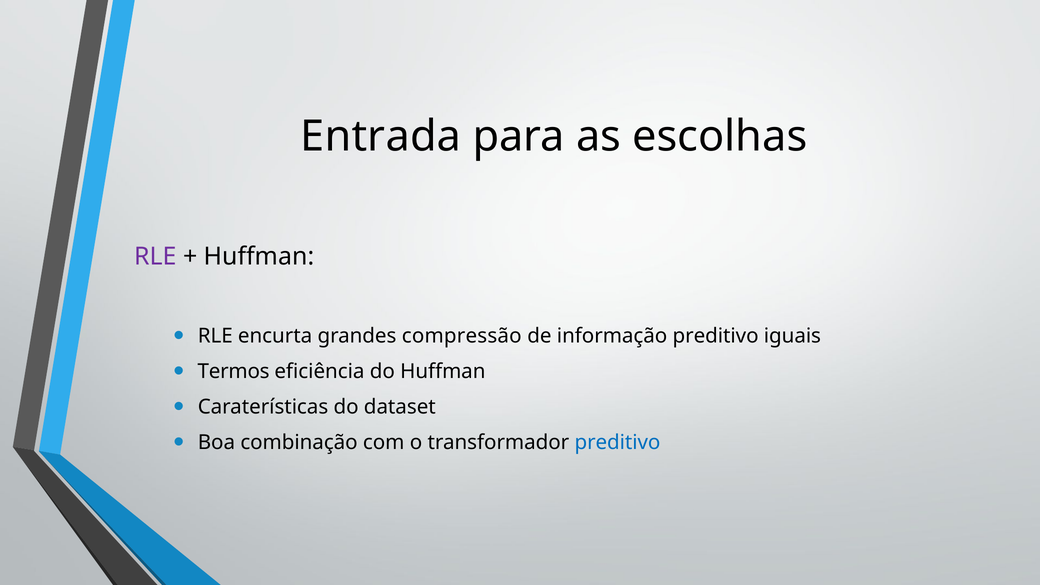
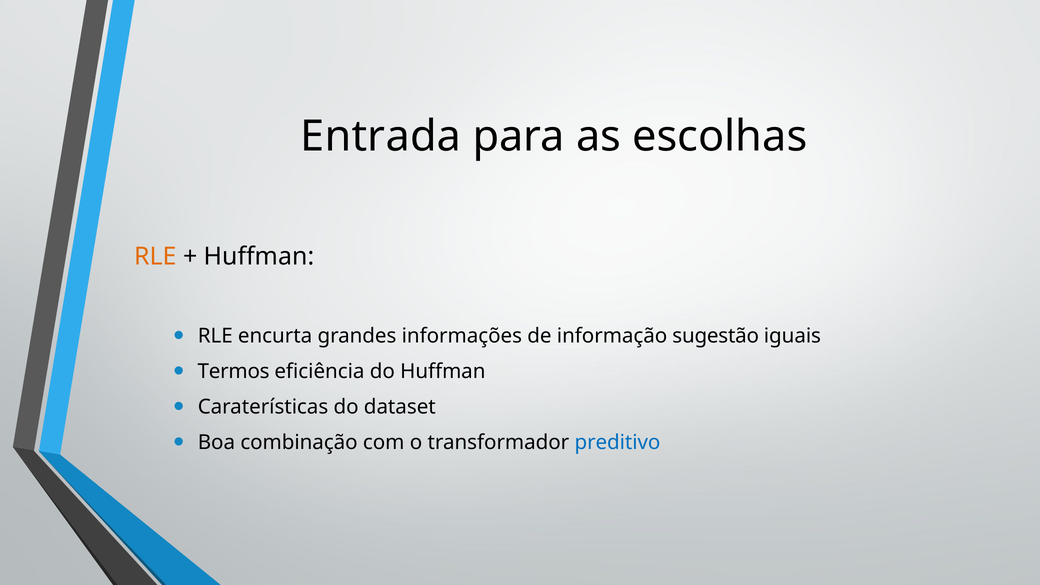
RLE at (156, 257) colour: purple -> orange
compressão: compressão -> informações
informação preditivo: preditivo -> sugestão
